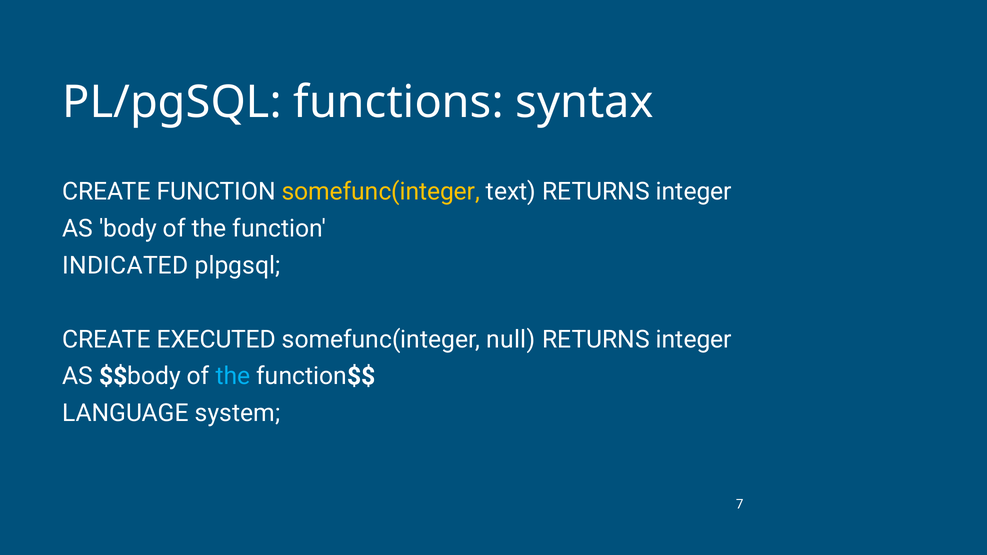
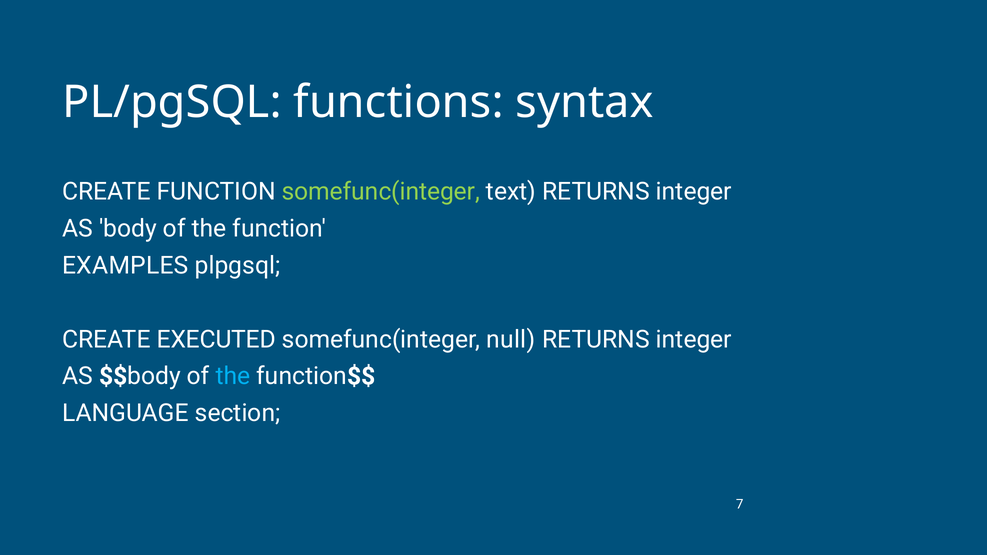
somefunc(integer at (381, 192) colour: yellow -> light green
INDICATED: INDICATED -> EXAMPLES
system: system -> section
